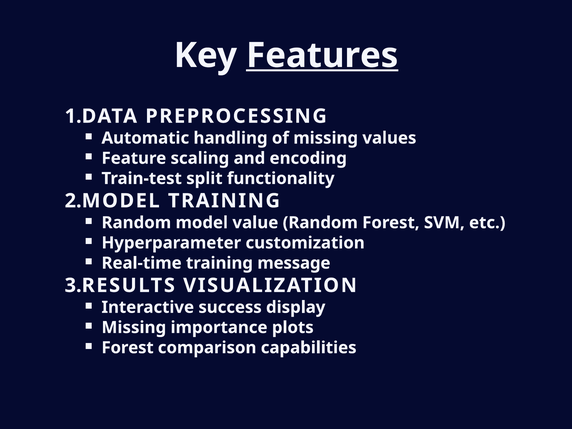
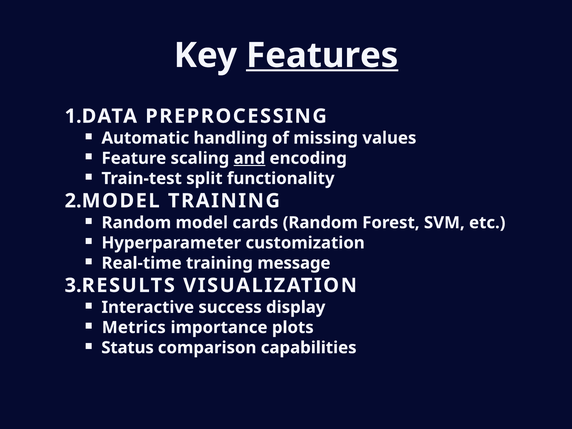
and underline: none -> present
value: value -> cards
Missing at (134, 327): Missing -> Metrics
Forest at (128, 348): Forest -> Status
